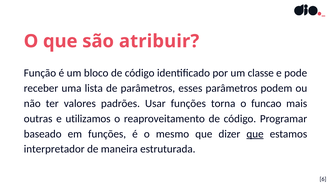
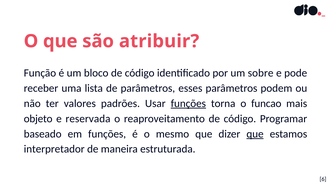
classe: classe -> sobre
funções at (188, 104) underline: none -> present
outras: outras -> objeto
utilizamos: utilizamos -> reservada
